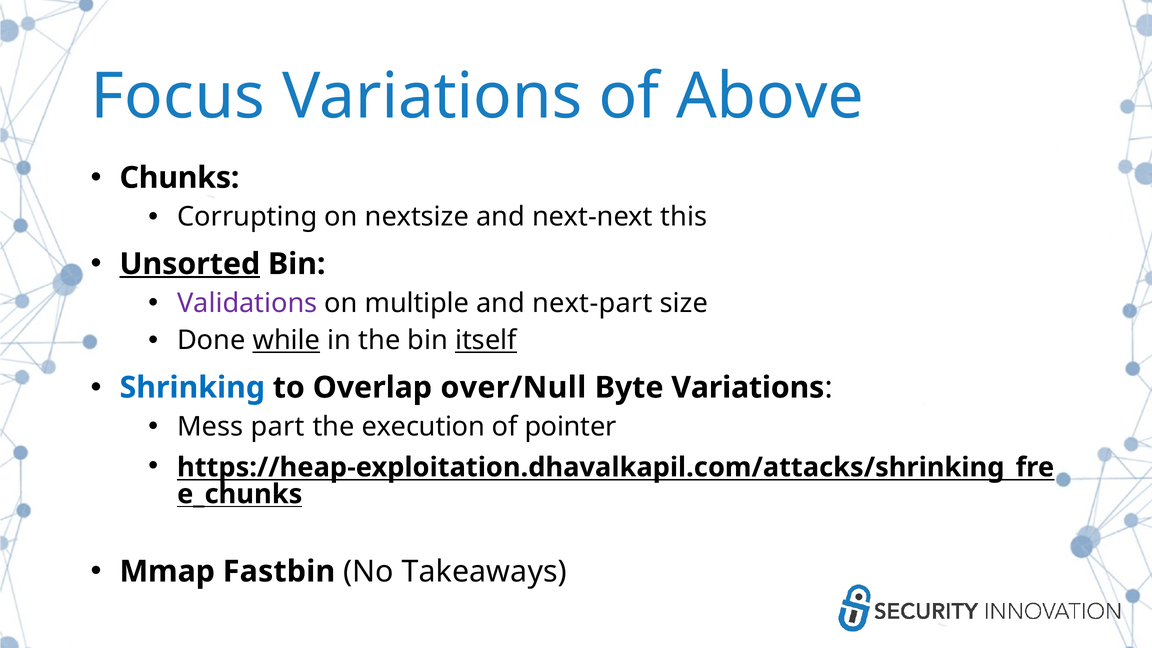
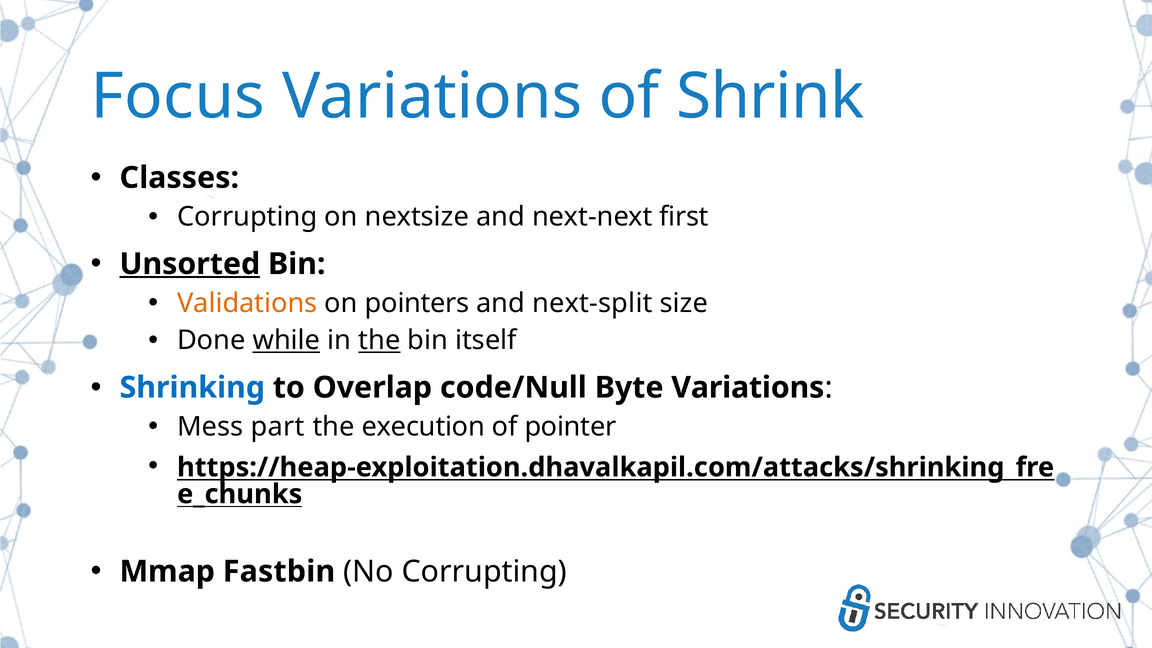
Above: Above -> Shrink
Chunks: Chunks -> Classes
this: this -> first
Validations colour: purple -> orange
multiple: multiple -> pointers
next-part: next-part -> next-split
the at (379, 340) underline: none -> present
itself underline: present -> none
over/Null: over/Null -> code/Null
No Takeaways: Takeaways -> Corrupting
